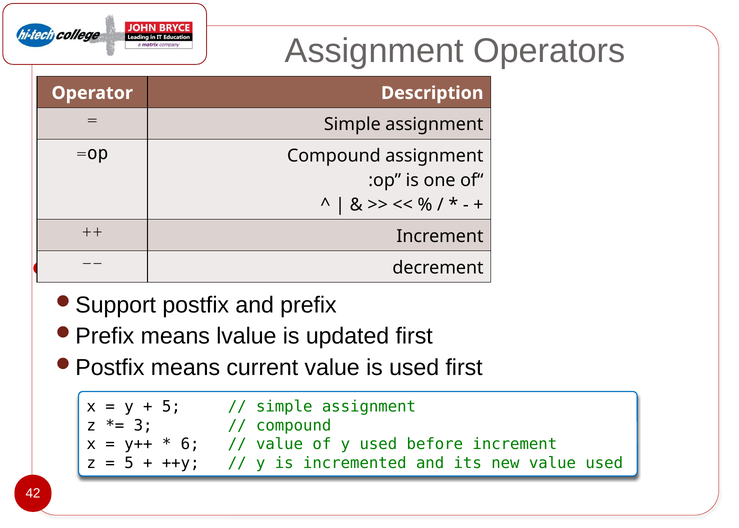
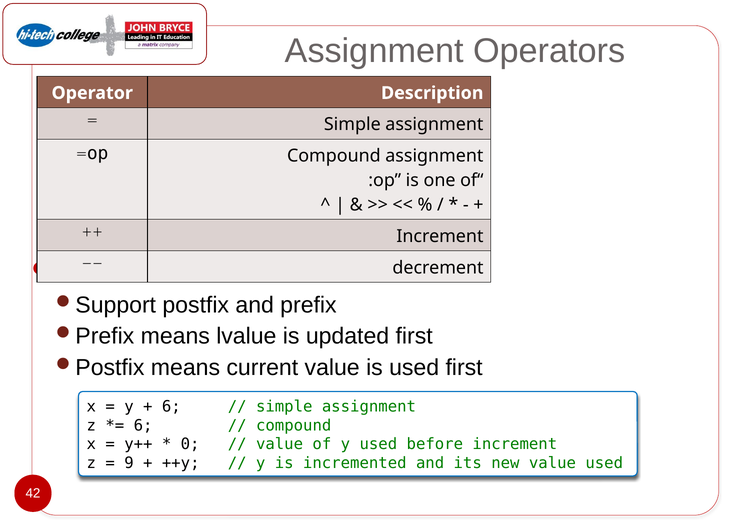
5 at (171, 407): 5 -> 6
3 at (143, 425): 3 -> 6
6: 6 -> 0
5 at (129, 463): 5 -> 9
